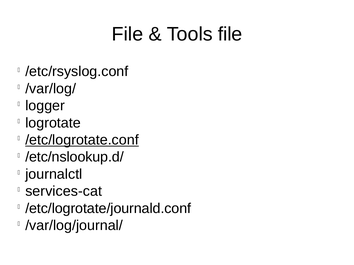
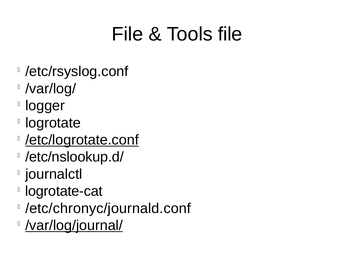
services-cat: services-cat -> logrotate-cat
/etc/logrotate/journald.conf: /etc/logrotate/journald.conf -> /etc/chronyc/journald.conf
/var/log/journal/ underline: none -> present
